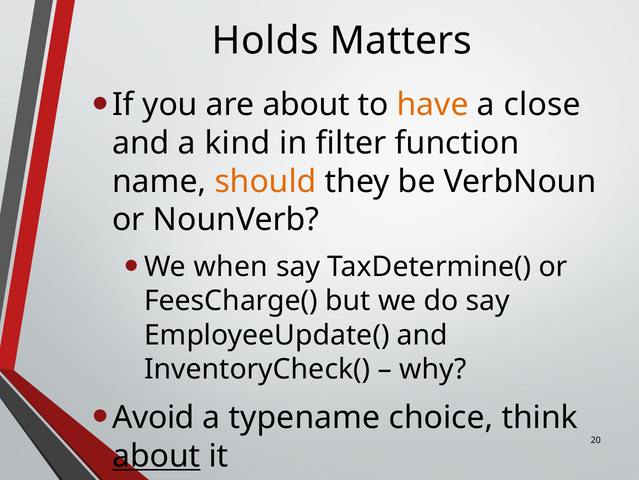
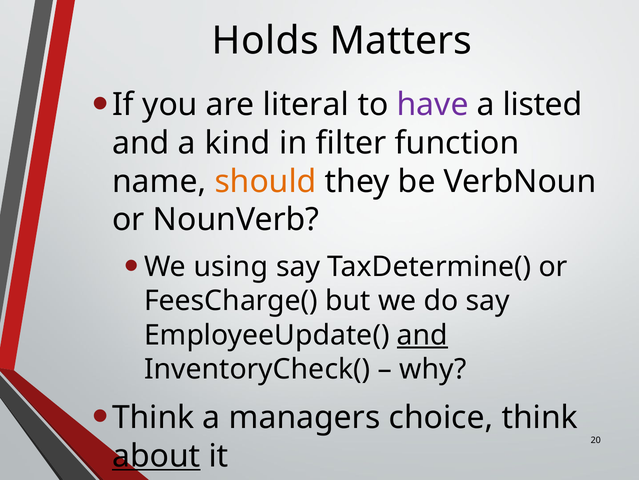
are about: about -> literal
have colour: orange -> purple
close: close -> listed
when: when -> using
and at (422, 335) underline: none -> present
Avoid at (153, 417): Avoid -> Think
typename: typename -> managers
